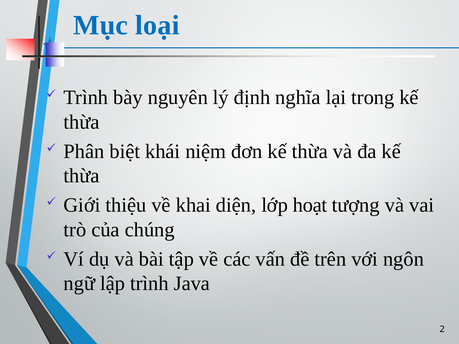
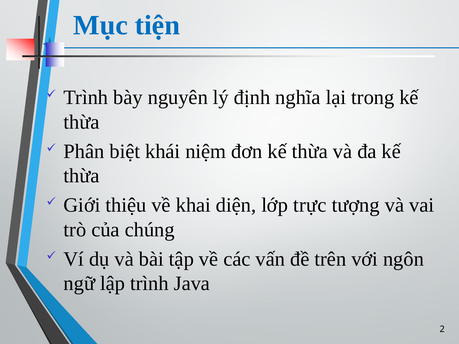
loại: loại -> tiện
hoạt: hoạt -> trực
